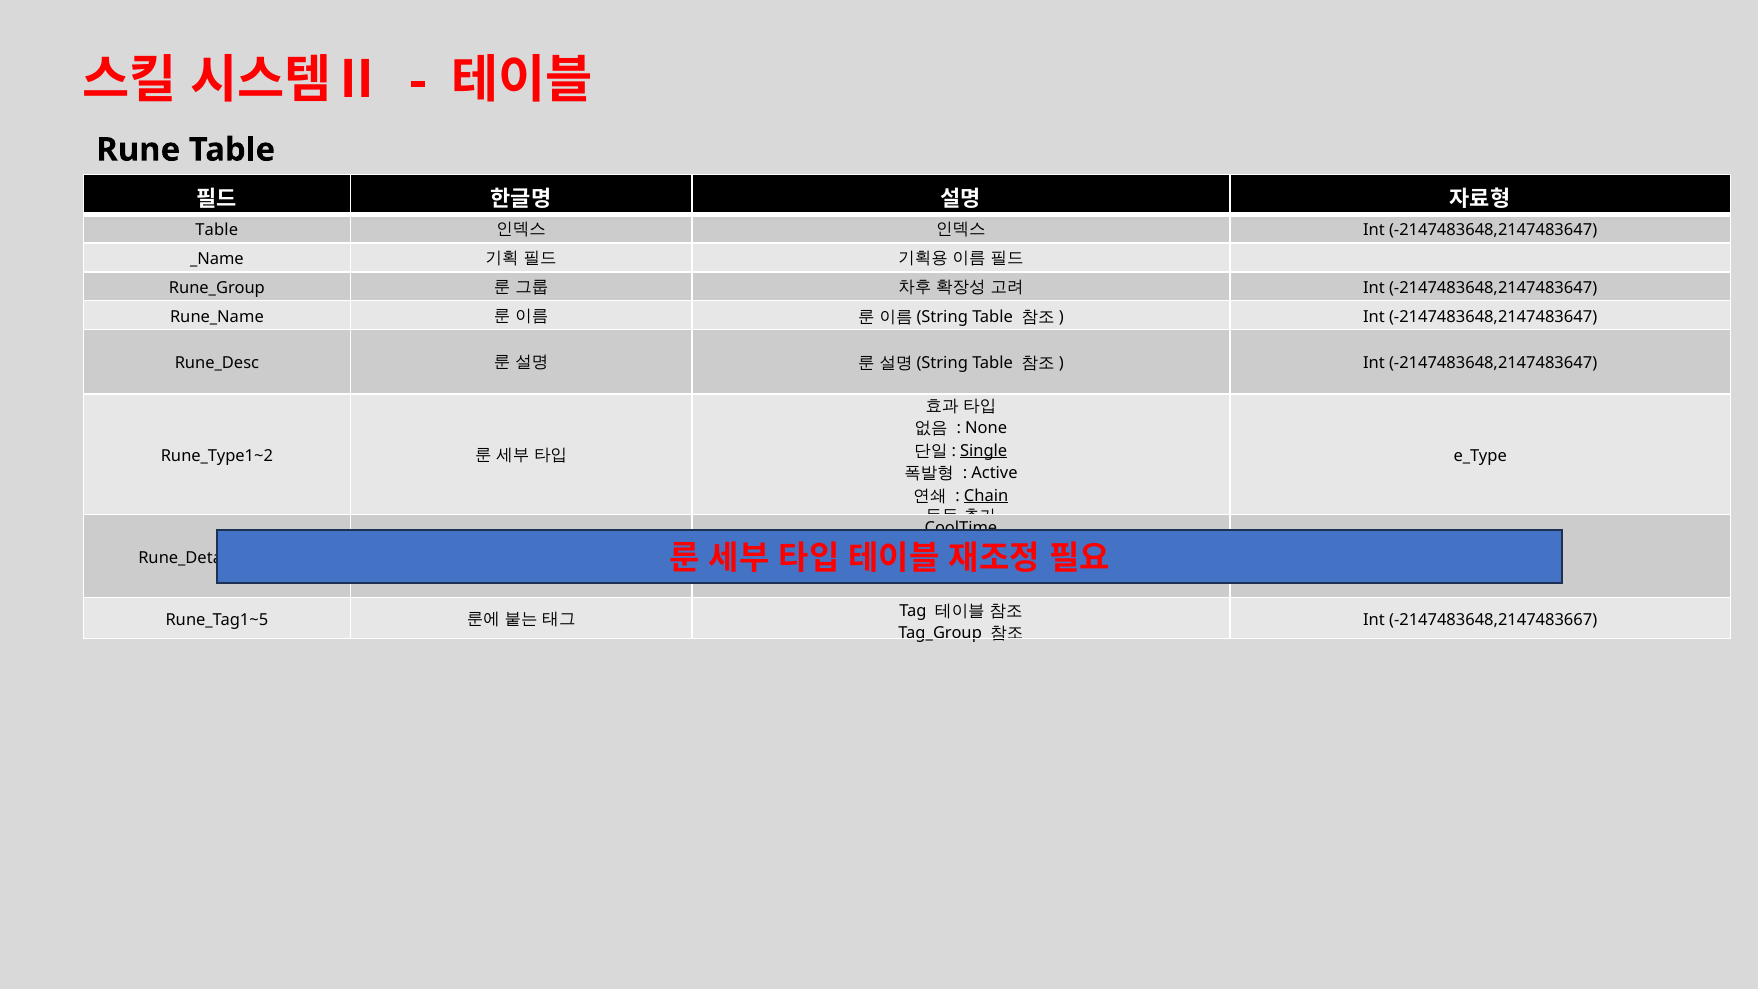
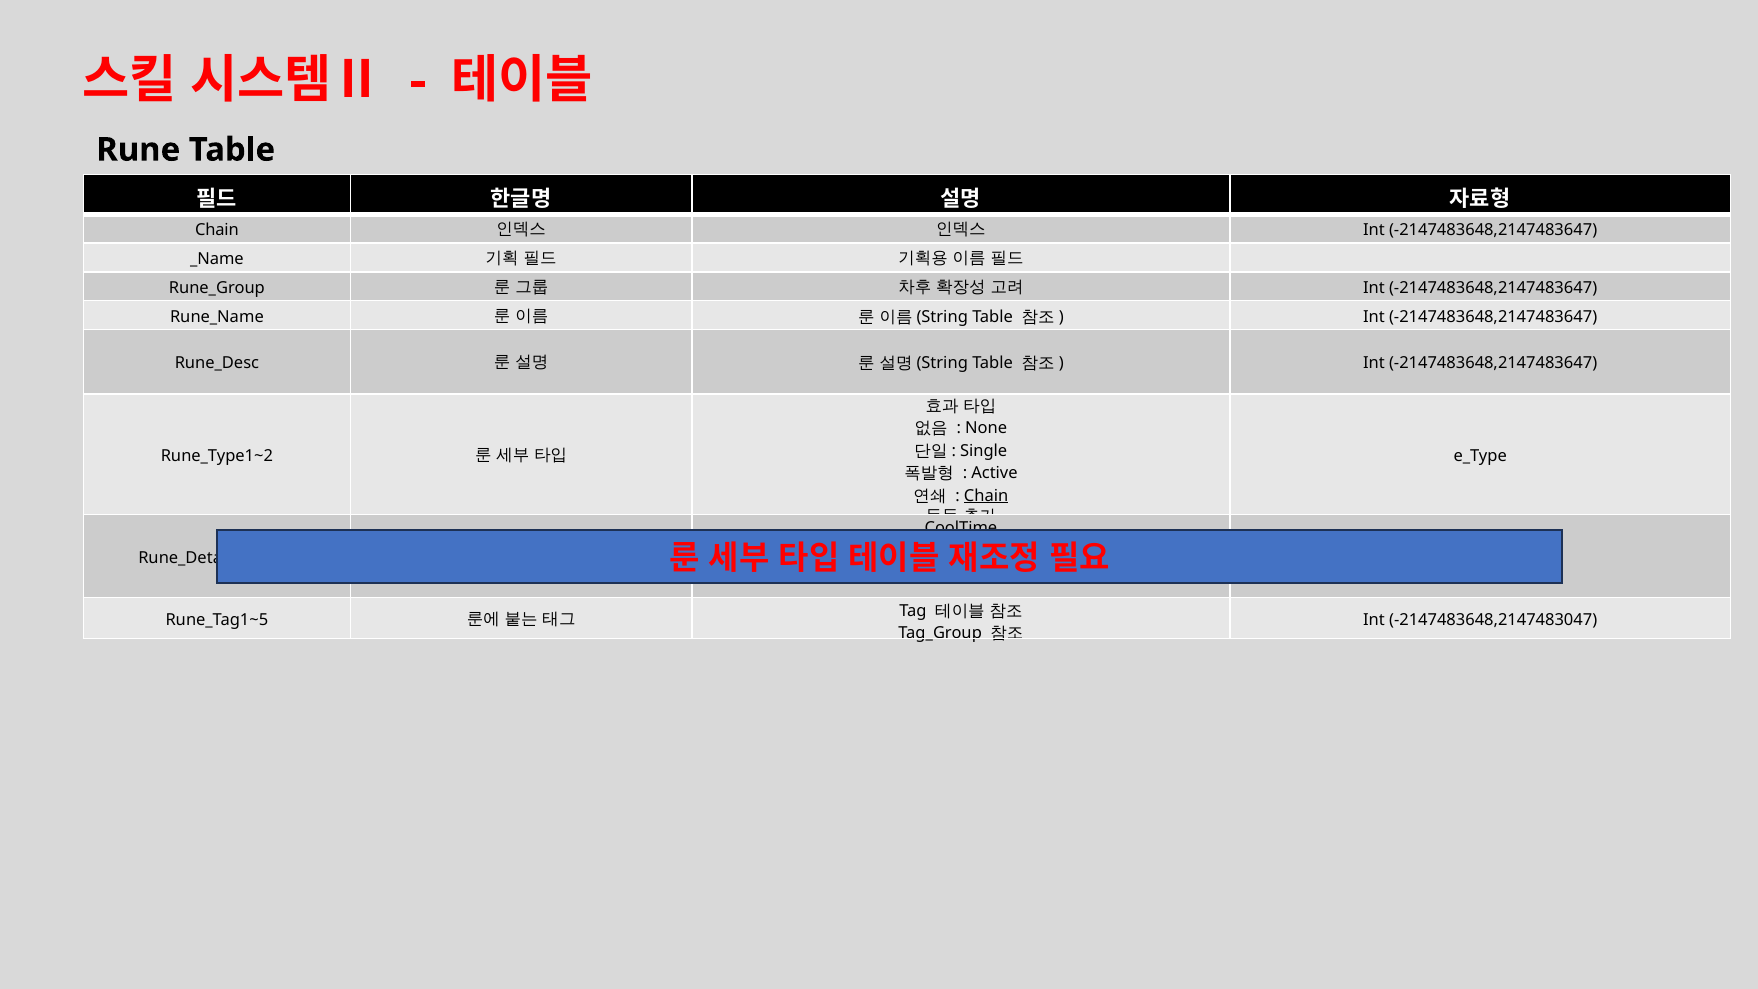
Table at (217, 230): Table -> Chain
Single underline: present -> none
-2147483648,2147483667: -2147483648,2147483667 -> -2147483648,2147483047
